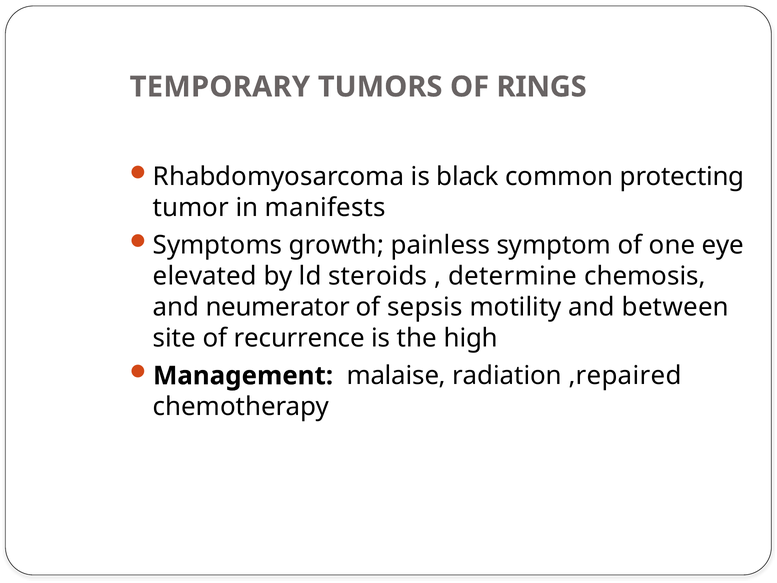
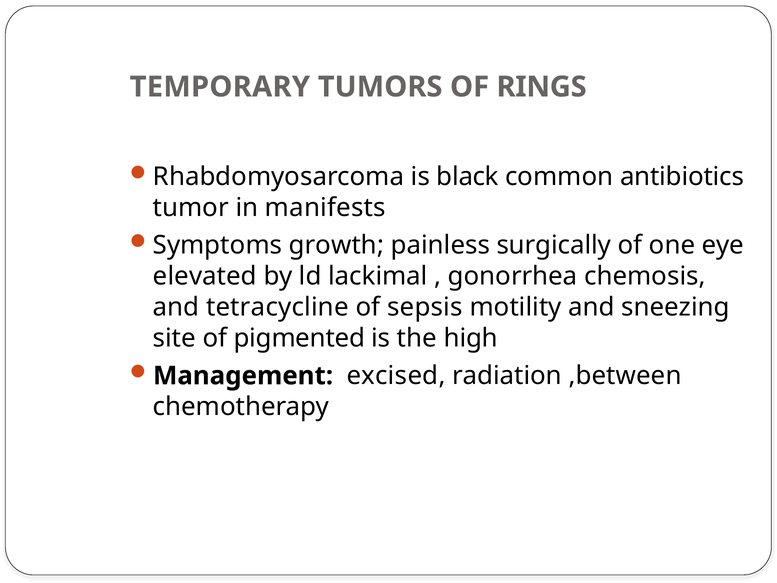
protecting: protecting -> antibiotics
symptom: symptom -> surgically
steroids: steroids -> lackimal
determine: determine -> gonorrhea
neumerator: neumerator -> tetracycline
between: between -> sneezing
recurrence: recurrence -> pigmented
malaise: malaise -> excised
,repaired: ,repaired -> ,between
